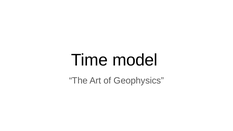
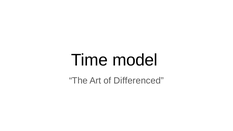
Geophysics: Geophysics -> Differenced
